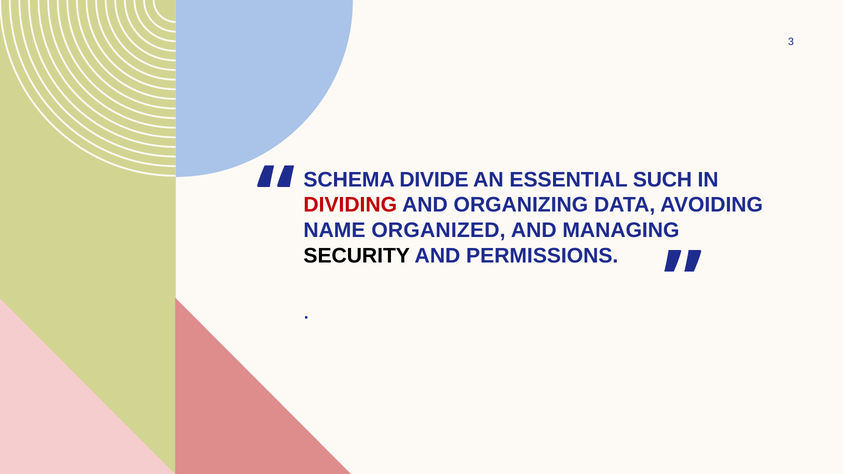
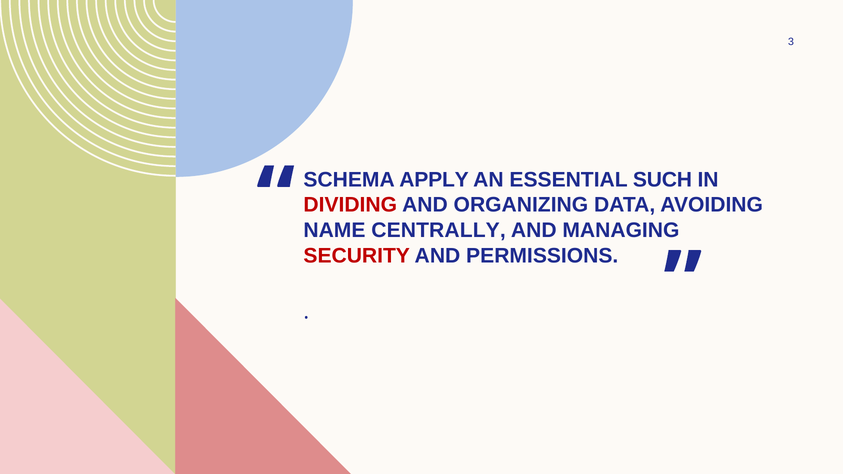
DIVIDE: DIVIDE -> APPLY
ORGANIZED: ORGANIZED -> CENTRALLY
SECURITY colour: black -> red
